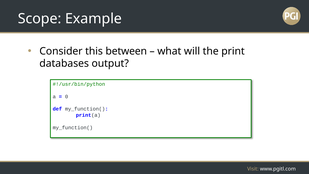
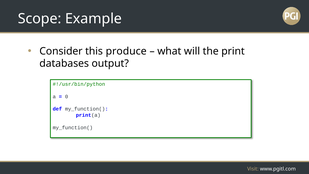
between: between -> produce
